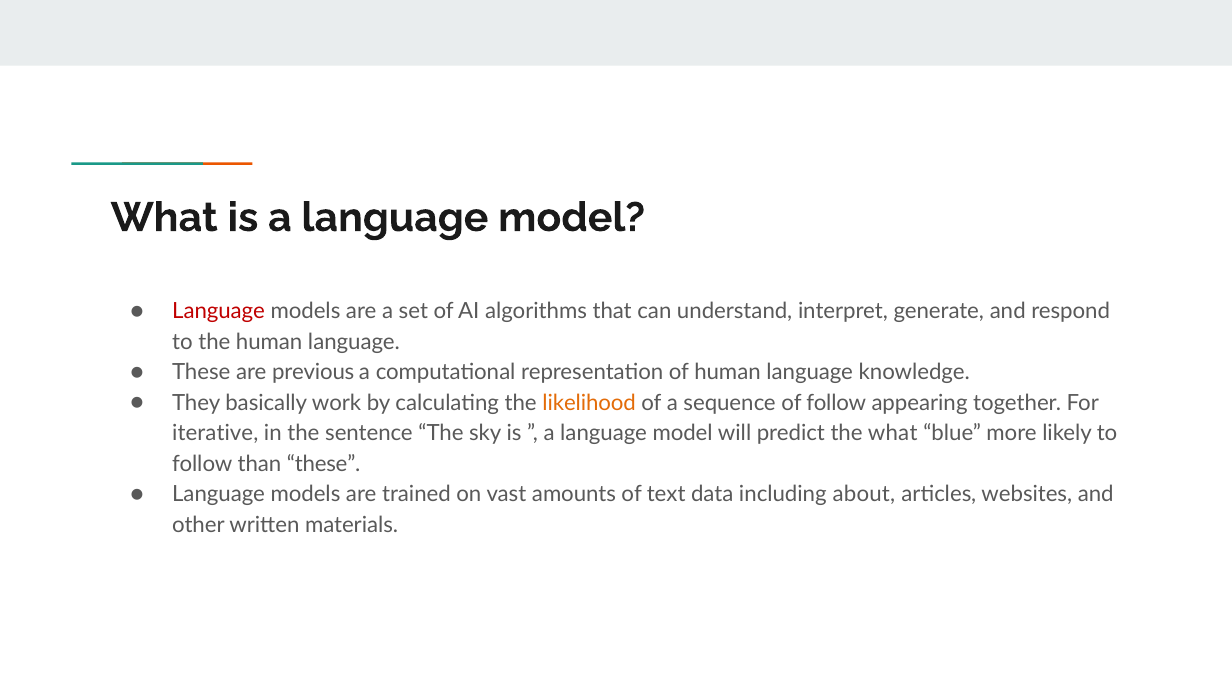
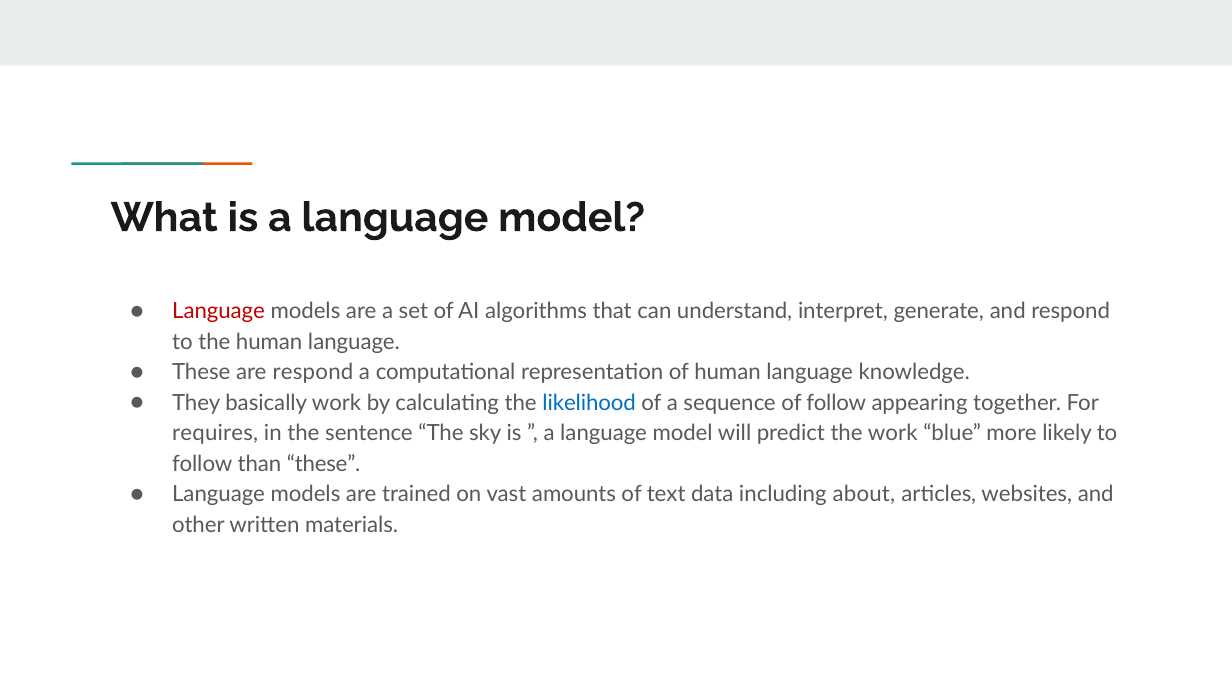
are previous: previous -> respond
likelihood colour: orange -> blue
iterative: iterative -> requires
the what: what -> work
